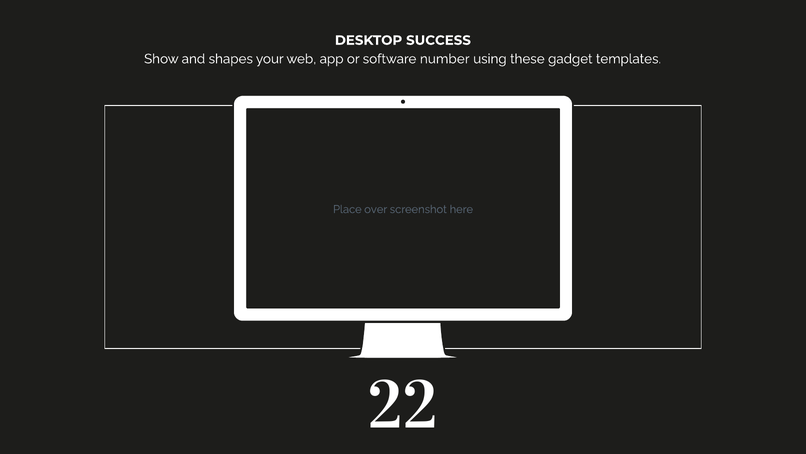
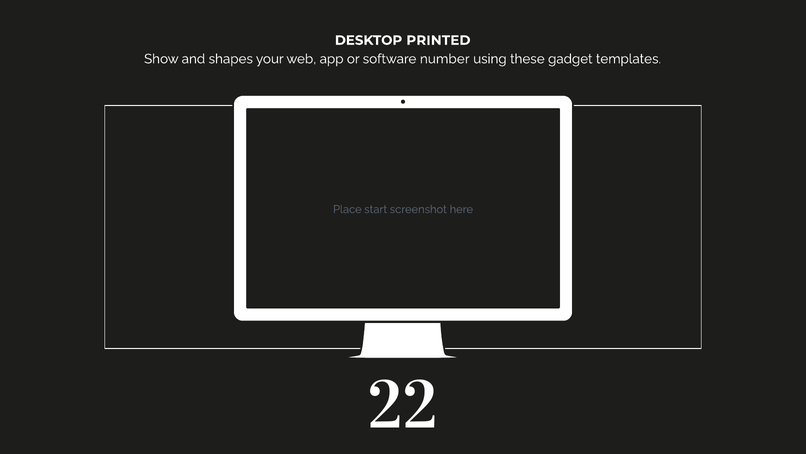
SUCCESS: SUCCESS -> PRINTED
over: over -> start
